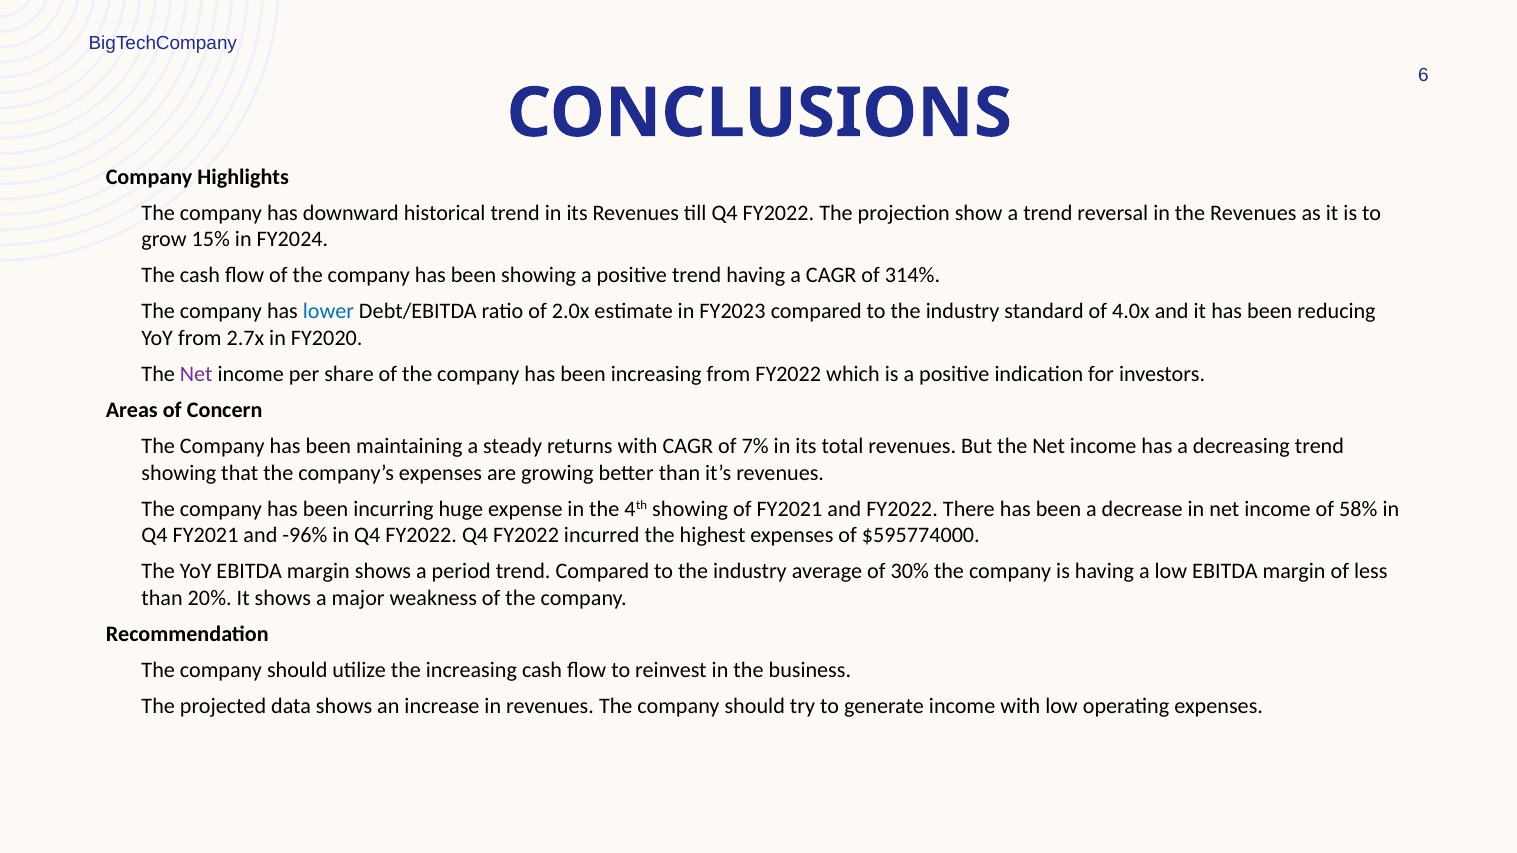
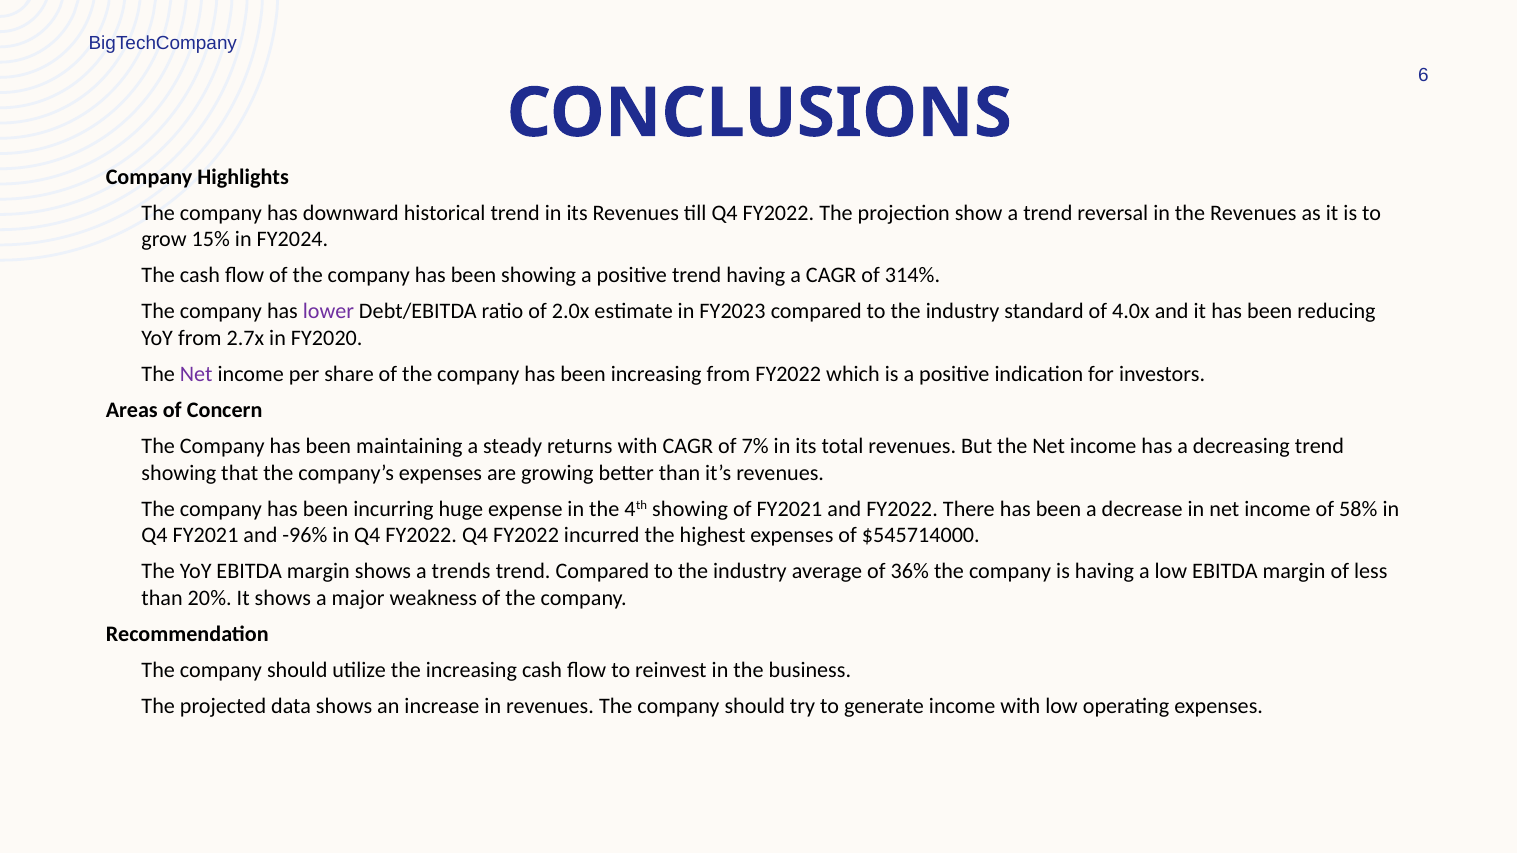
lower colour: blue -> purple
$595774000: $595774000 -> $545714000
period: period -> trends
30%: 30% -> 36%
